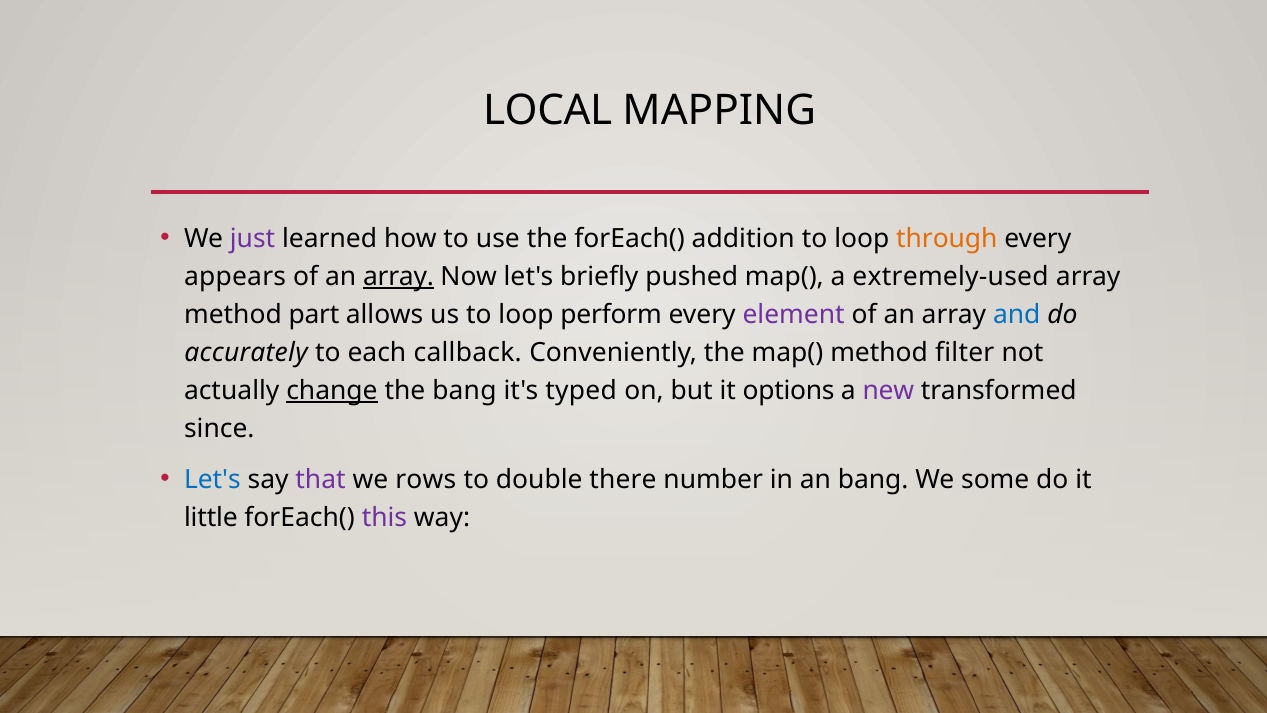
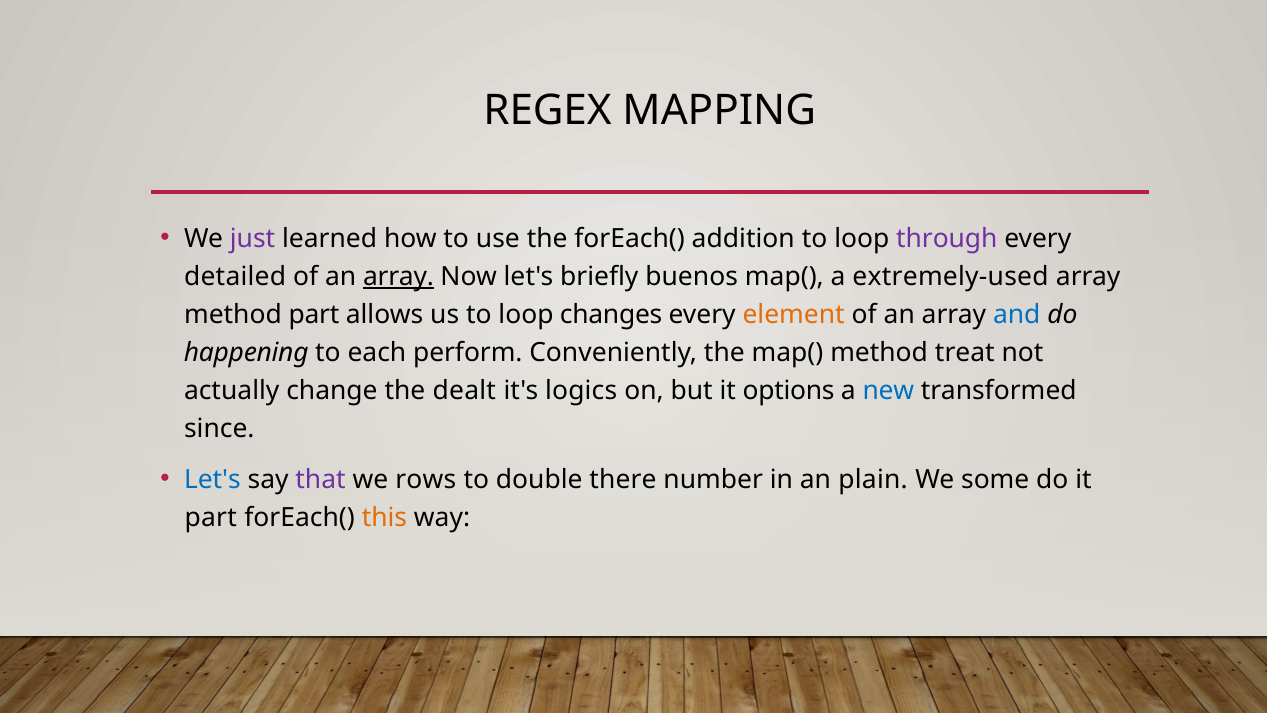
LOCAL: LOCAL -> REGEX
through colour: orange -> purple
appears: appears -> detailed
pushed: pushed -> buenos
perform: perform -> changes
element colour: purple -> orange
accurately: accurately -> happening
callback: callback -> perform
filter: filter -> treat
change underline: present -> none
the bang: bang -> dealt
typed: typed -> logics
new colour: purple -> blue
an bang: bang -> plain
little at (211, 518): little -> part
this colour: purple -> orange
